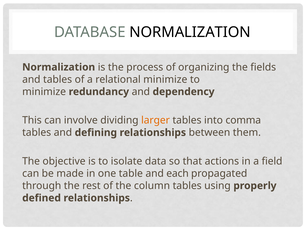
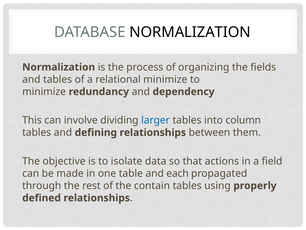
larger colour: orange -> blue
comma: comma -> column
column: column -> contain
